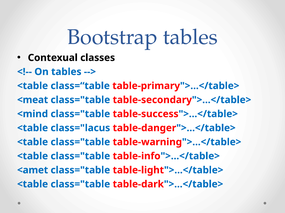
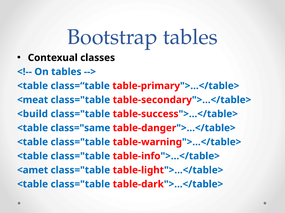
<mind: <mind -> <build
class="lacus: class="lacus -> class="same
